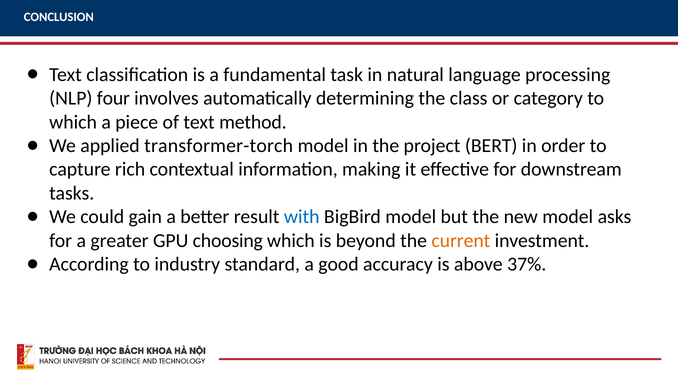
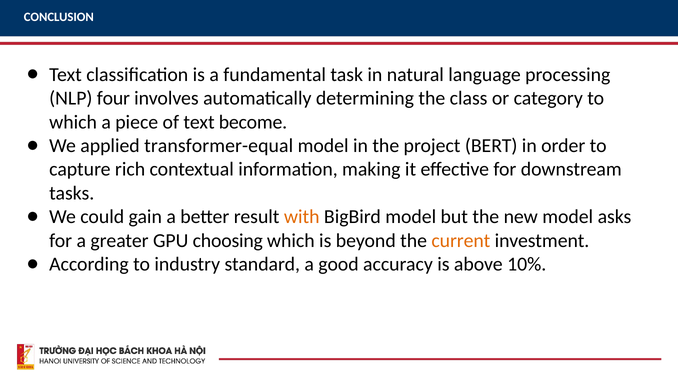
method: method -> become
transformer-torch: transformer-torch -> transformer-equal
with colour: blue -> orange
37%: 37% -> 10%
